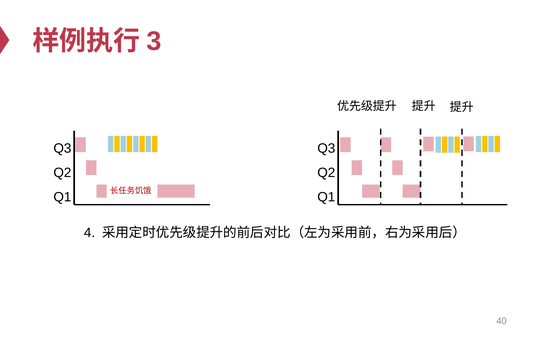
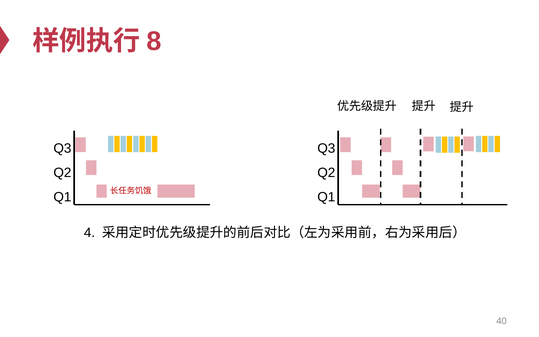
3: 3 -> 8
